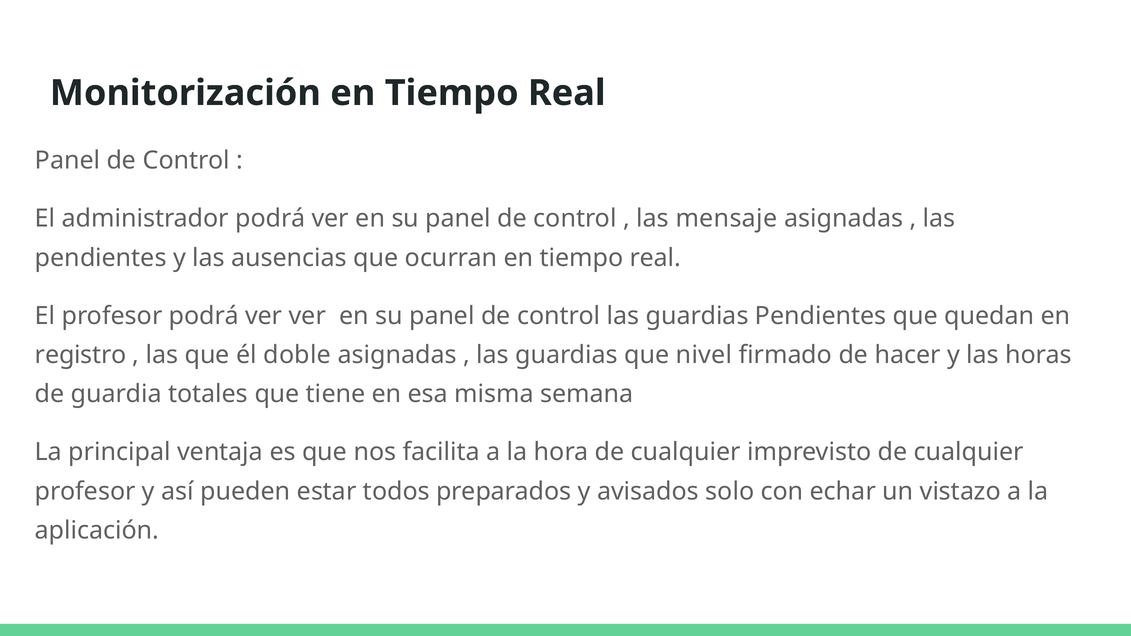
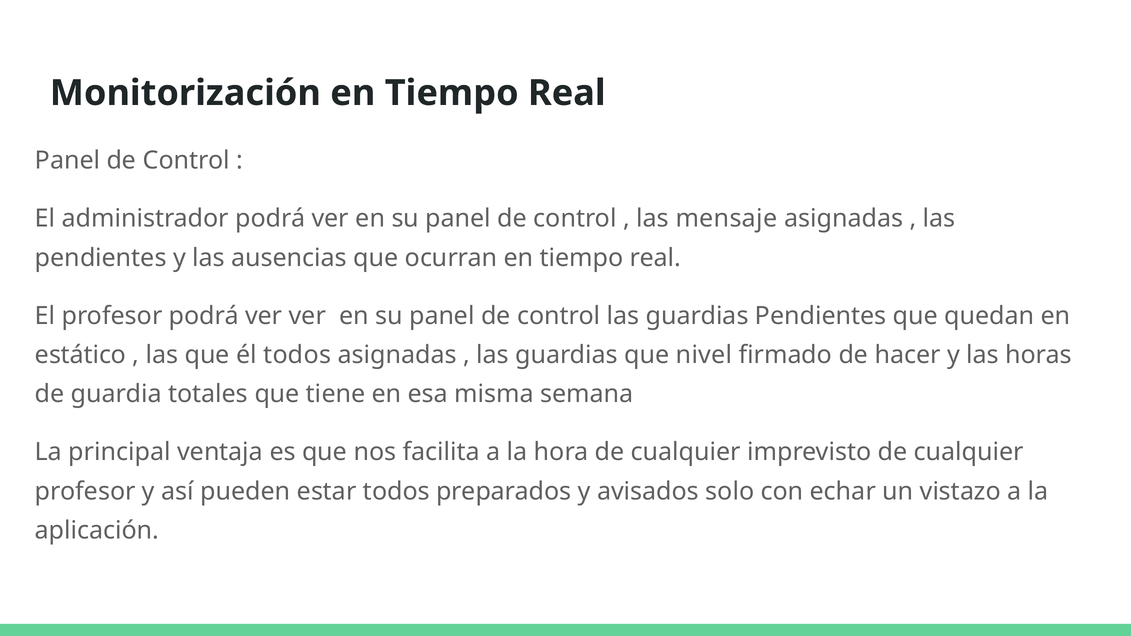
registro: registro -> estático
él doble: doble -> todos
